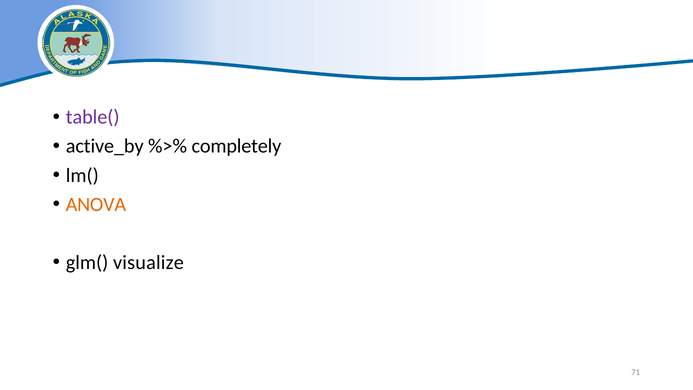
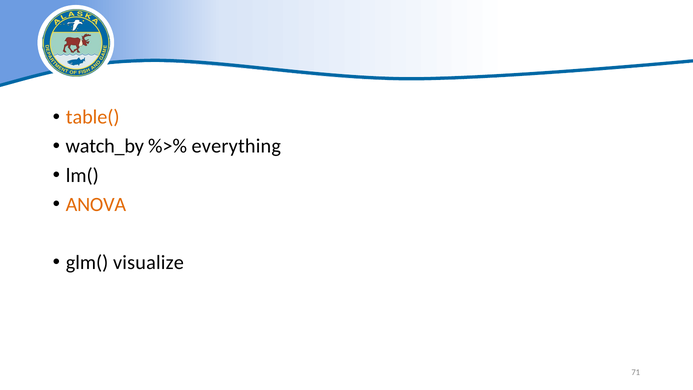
table( colour: purple -> orange
active_by: active_by -> watch_by
completely: completely -> everything
